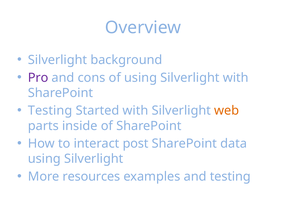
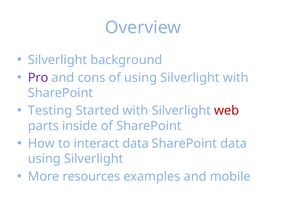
web colour: orange -> red
interact post: post -> data
and testing: testing -> mobile
